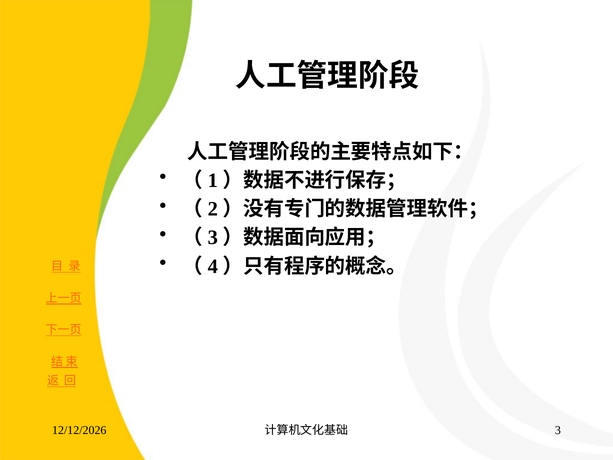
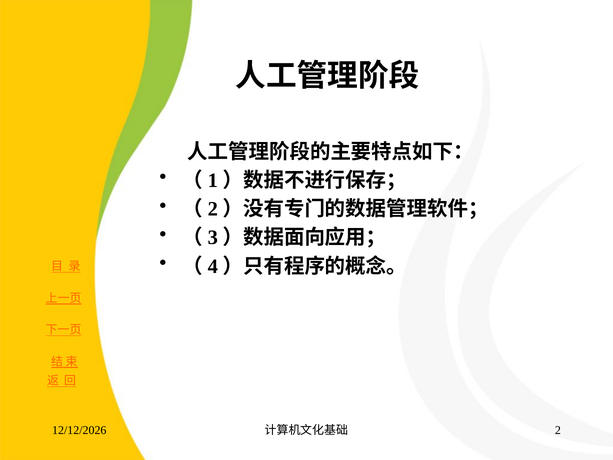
3: 3 -> 2
